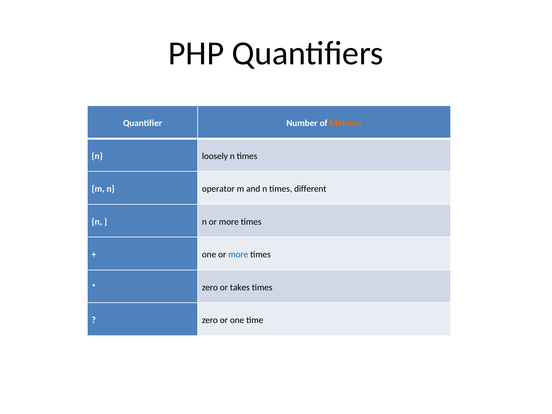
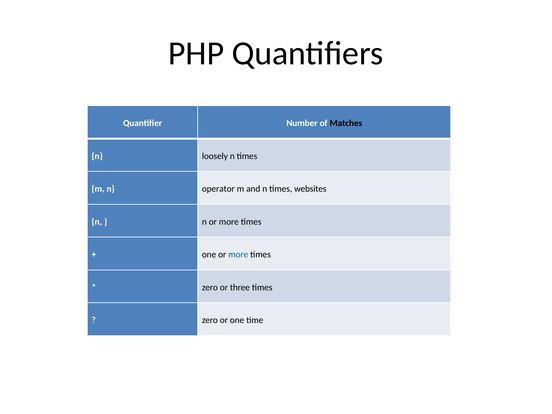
Matches colour: orange -> black
different: different -> websites
takes: takes -> three
